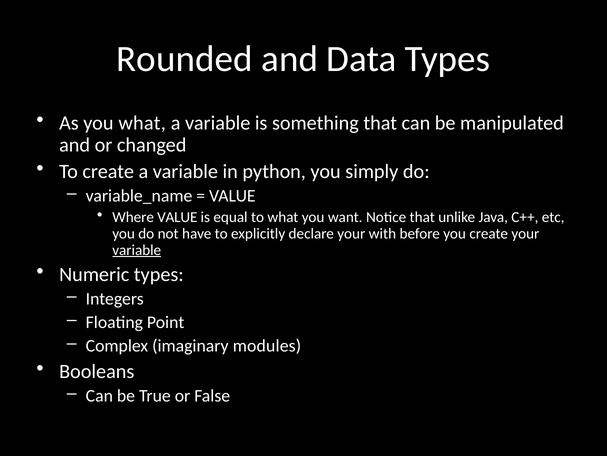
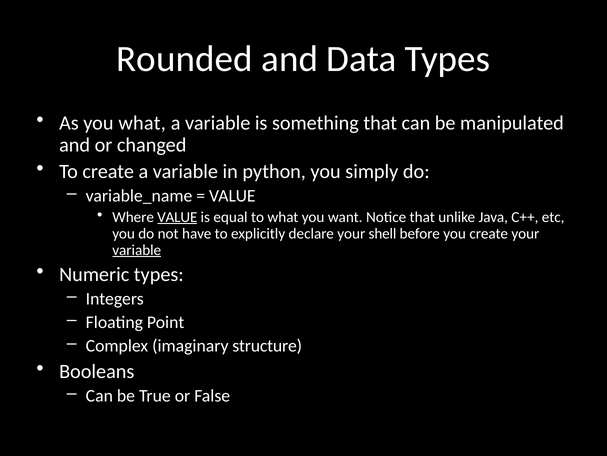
VALUE at (177, 217) underline: none -> present
with: with -> shell
modules: modules -> structure
